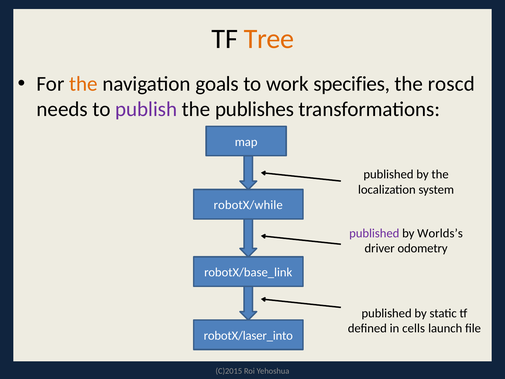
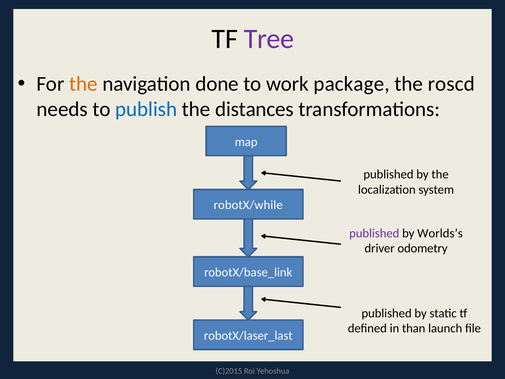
Tree colour: orange -> purple
goals: goals -> done
specifies: specifies -> package
publish colour: purple -> blue
publishes: publishes -> distances
cells: cells -> than
robotX/laser_into: robotX/laser_into -> robotX/laser_last
